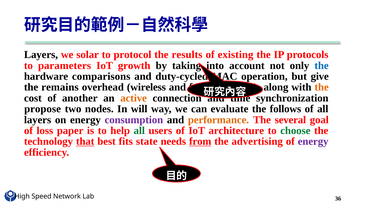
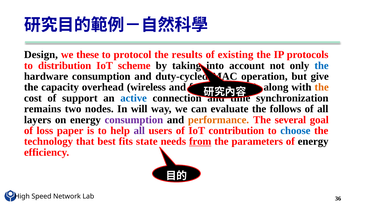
Layers at (41, 55): Layers -> Design
solar: solar -> these
parameters: parameters -> distribution
growth: growth -> scheme
hardware comparisons: comparisons -> consumption
remains: remains -> capacity
another: another -> support
active colour: orange -> blue
propose: propose -> remains
all at (139, 131) colour: green -> purple
architecture: architecture -> contribution
choose colour: green -> blue
that underline: present -> none
advertising: advertising -> parameters
energy at (313, 142) colour: purple -> black
